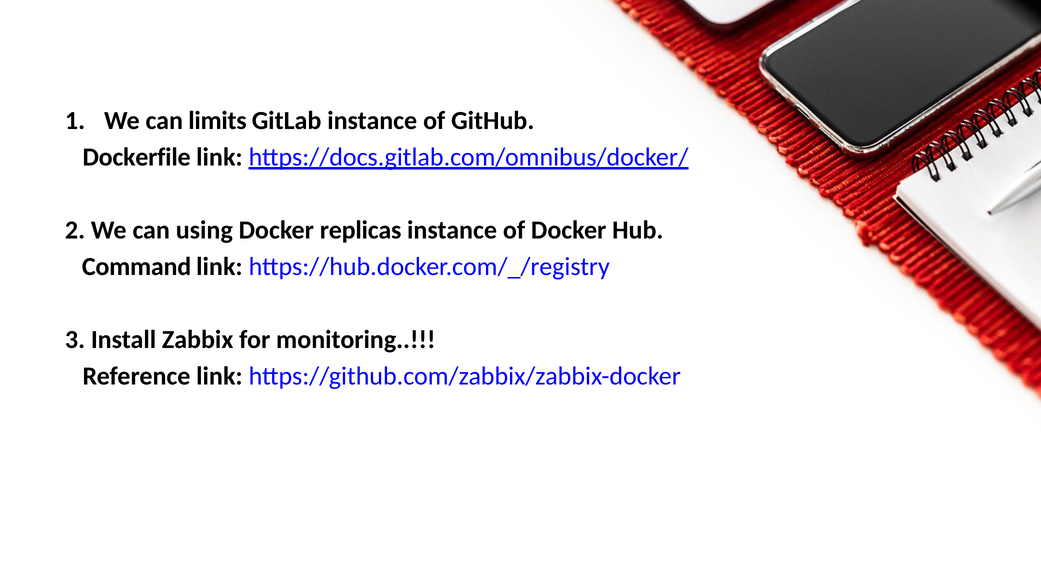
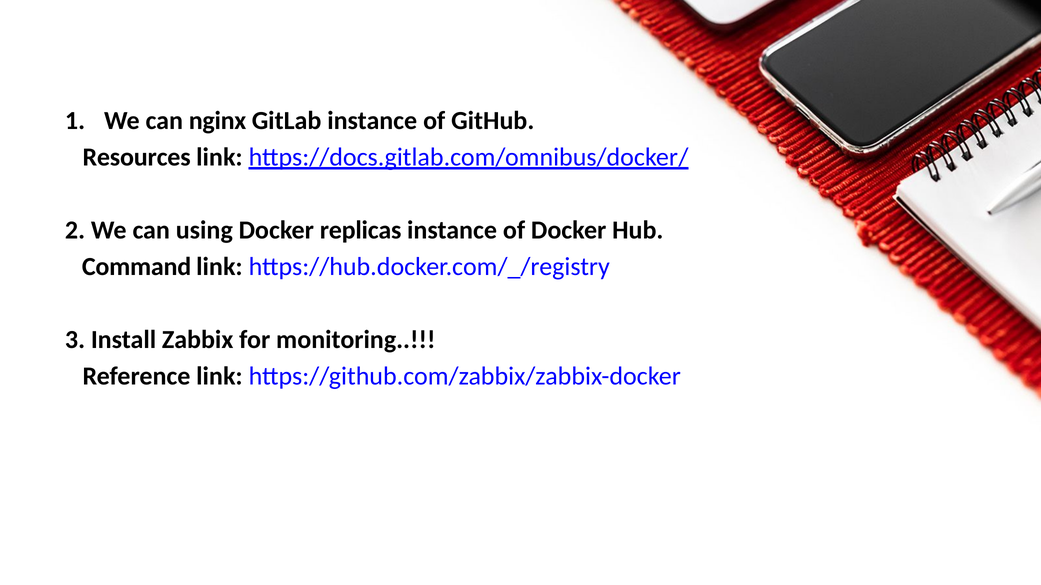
limits: limits -> nginx
Dockerfile: Dockerfile -> Resources
